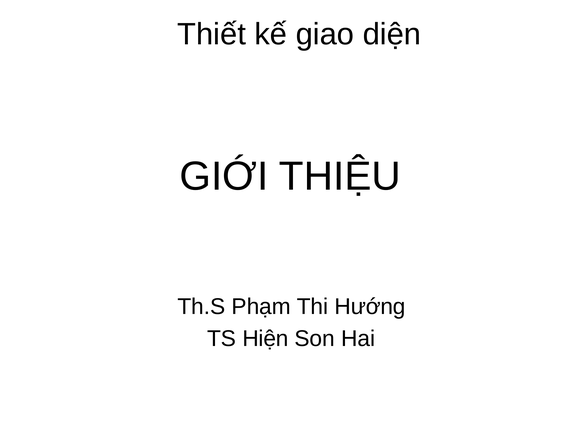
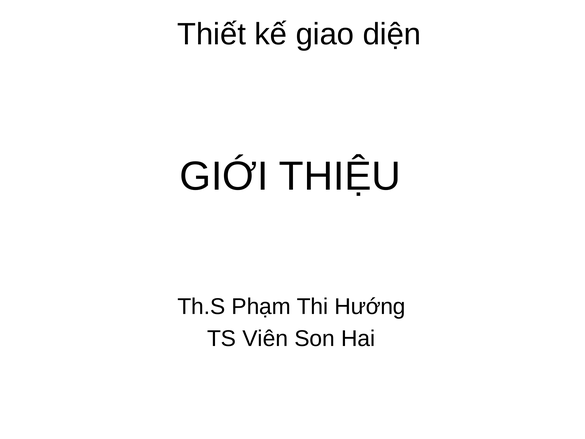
Hiện: Hiện -> Viên
